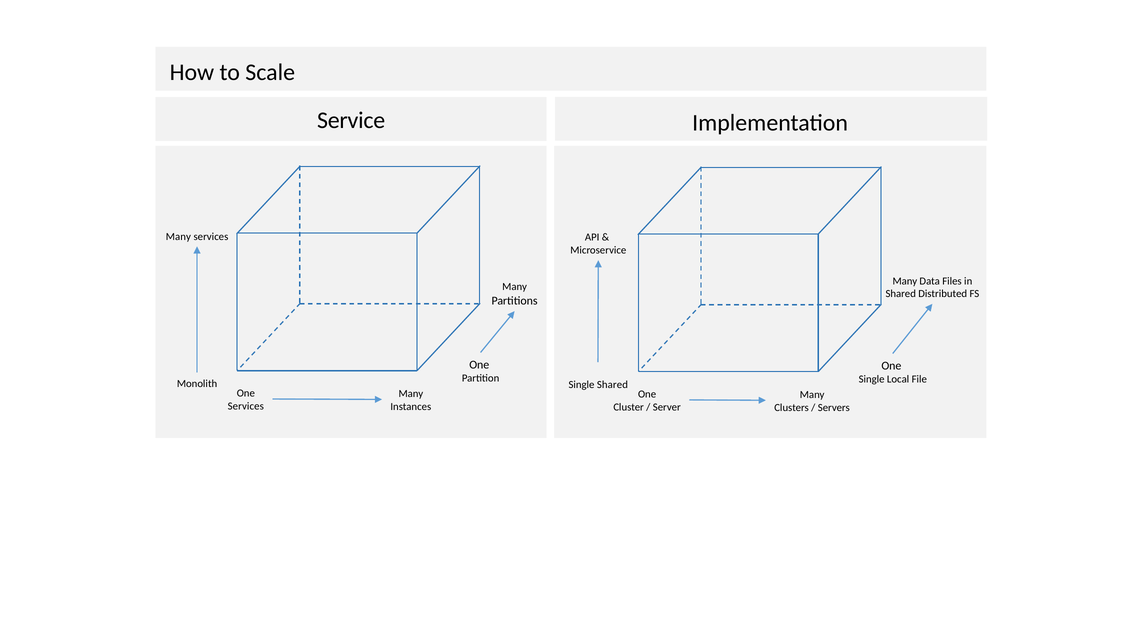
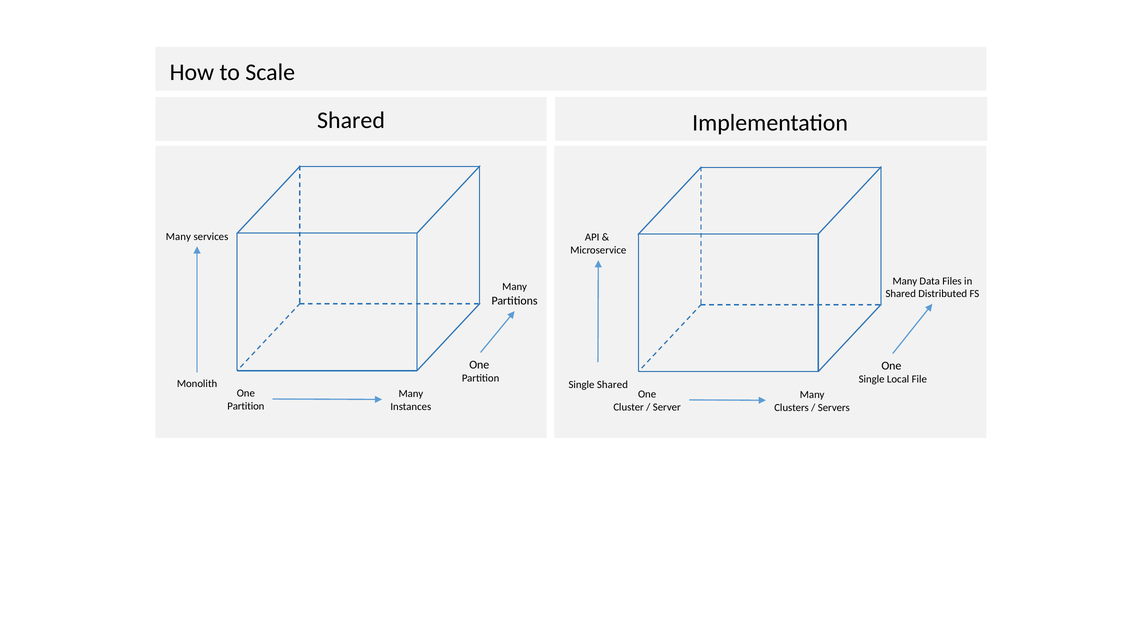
Service at (351, 121): Service -> Shared
Services at (246, 407): Services -> Partition
